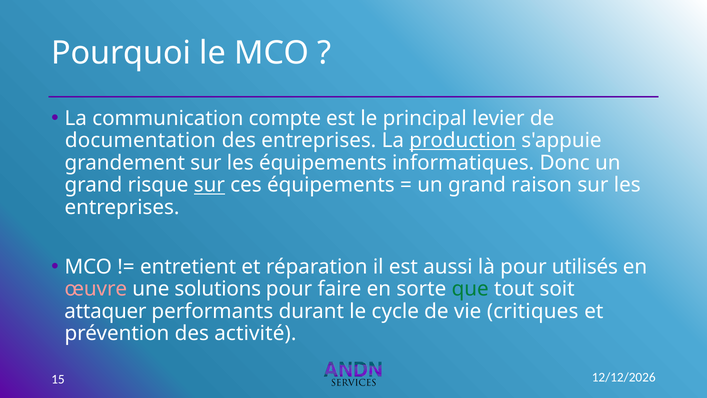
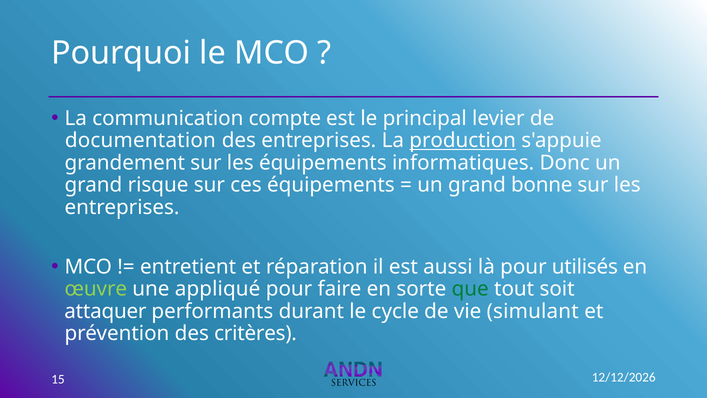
sur at (209, 185) underline: present -> none
raison: raison -> bonne
œuvre colour: pink -> light green
solutions: solutions -> appliqué
critiques: critiques -> simulant
activité: activité -> critères
